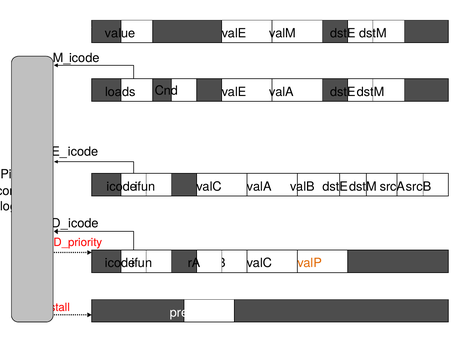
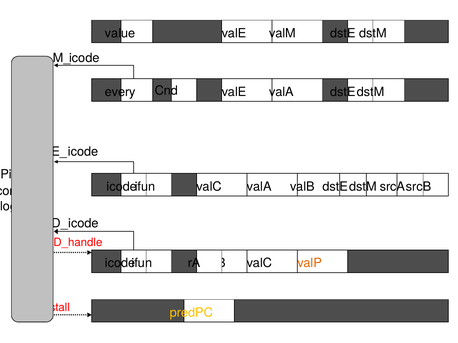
loads: loads -> every
D_priority: D_priority -> D_handle
predPC colour: white -> yellow
